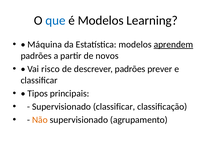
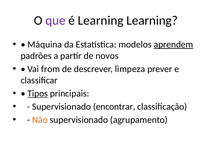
que colour: blue -> purple
é Modelos: Modelos -> Learning
risco: risco -> from
descrever padrões: padrões -> limpeza
Tipos underline: none -> present
Supervisionado classificar: classificar -> encontrar
